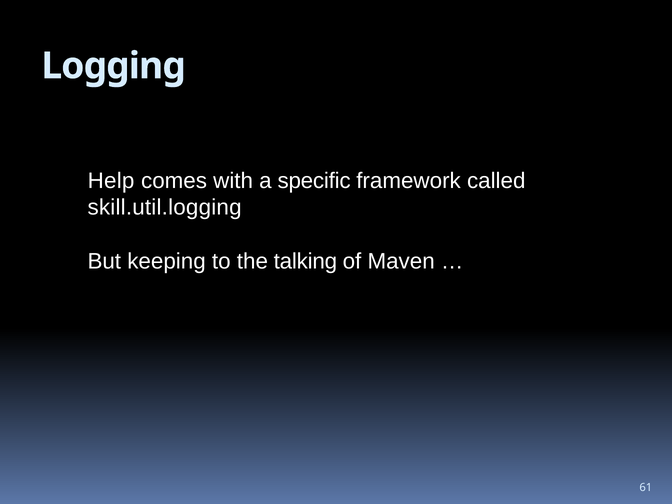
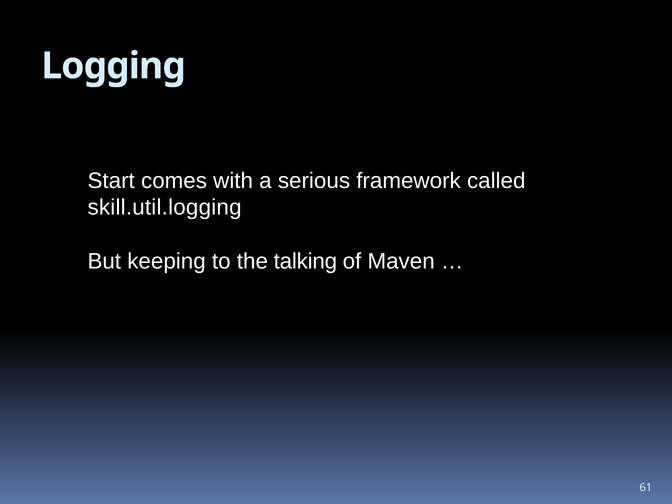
Help: Help -> Start
specific: specific -> serious
